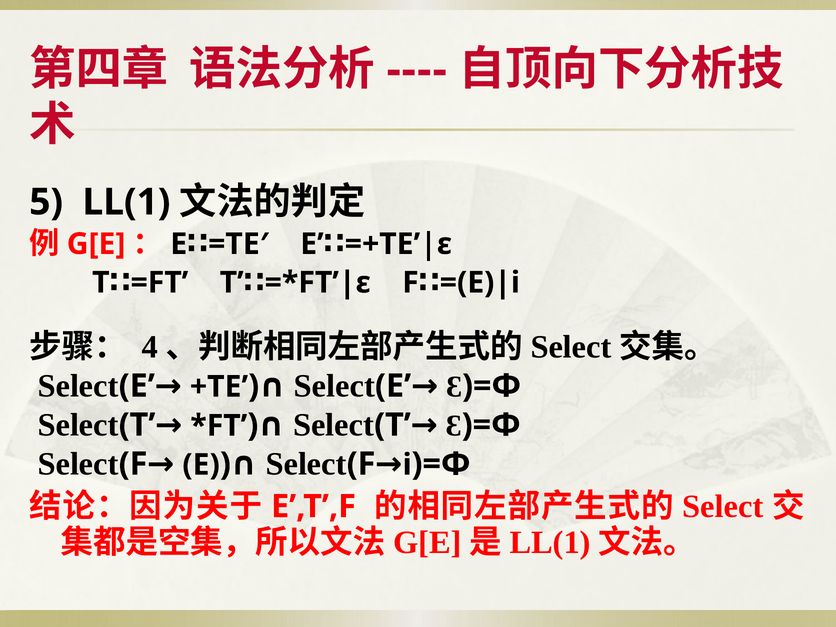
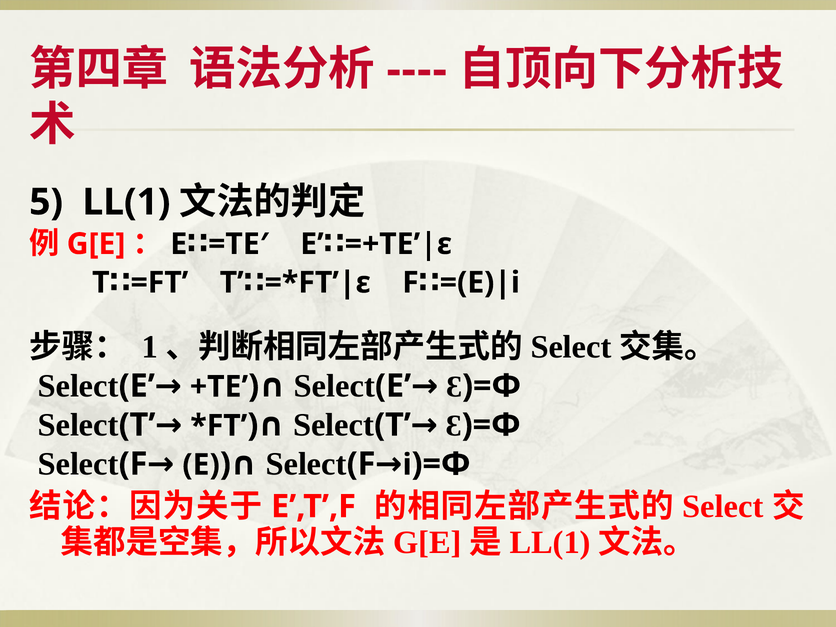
4: 4 -> 1
